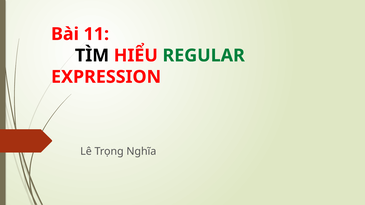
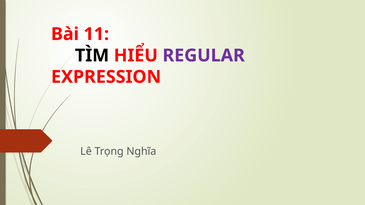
REGULAR colour: green -> purple
